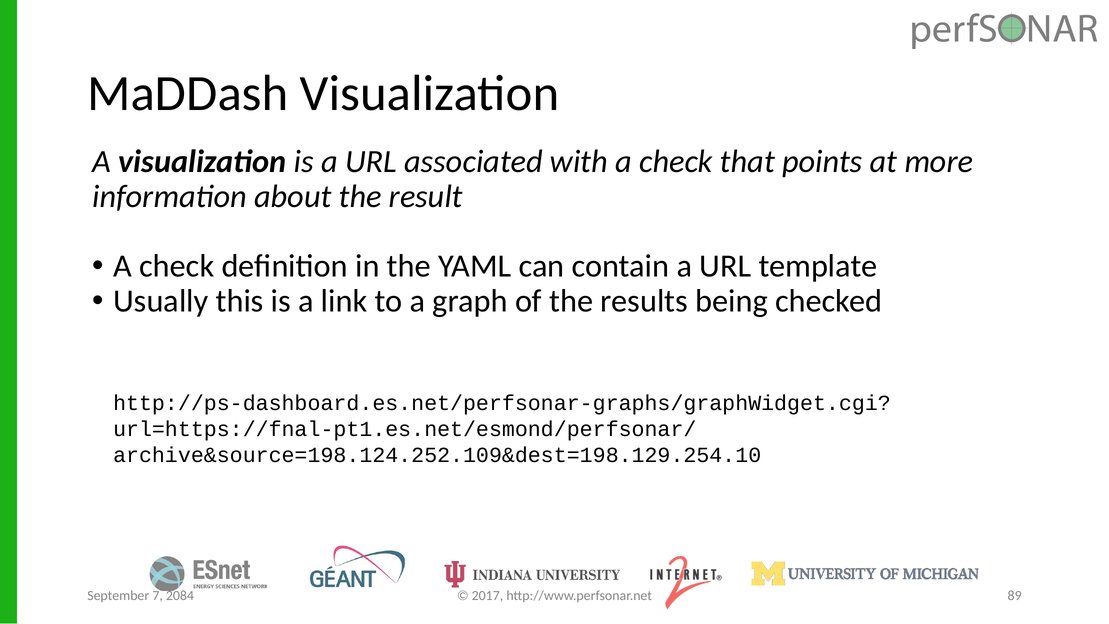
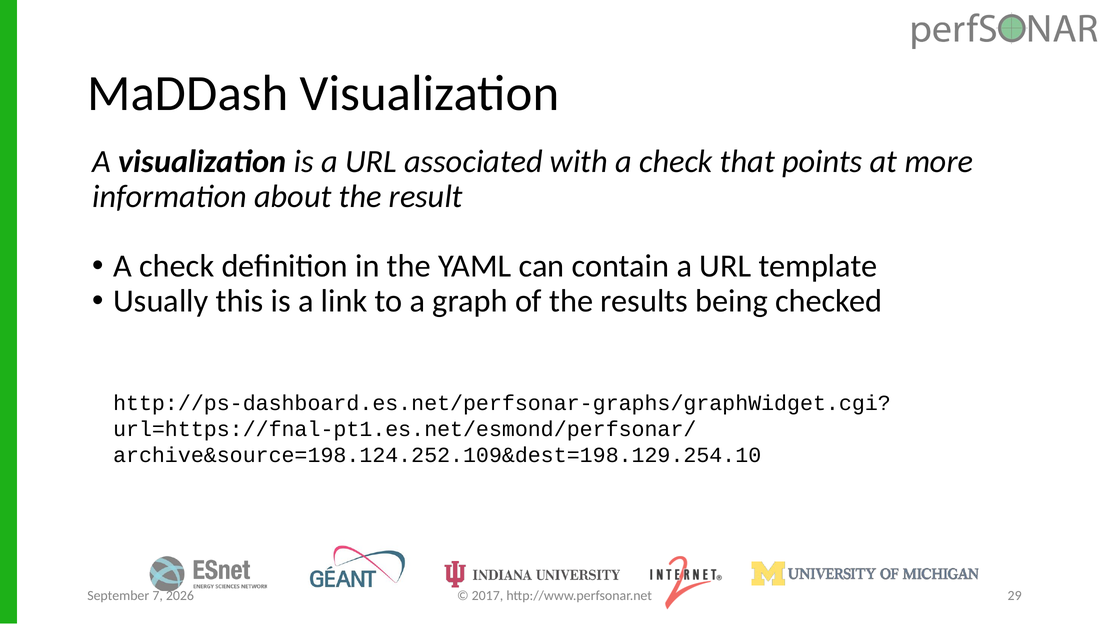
2084: 2084 -> 2026
89: 89 -> 29
